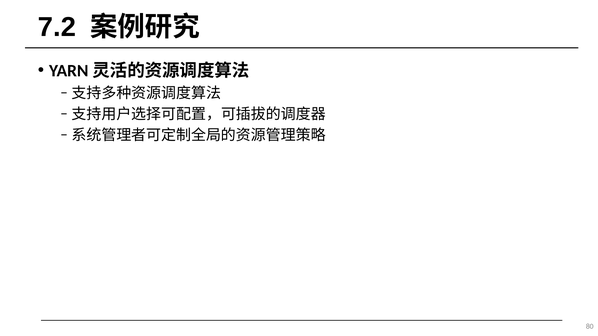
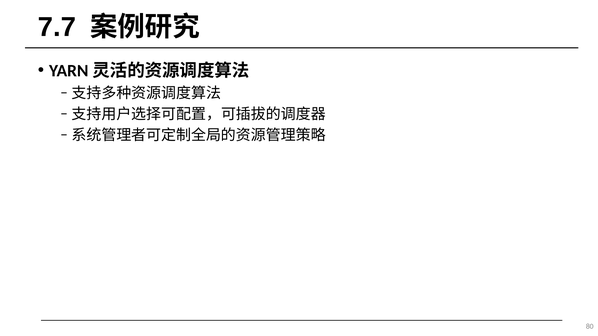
7.2: 7.2 -> 7.7
